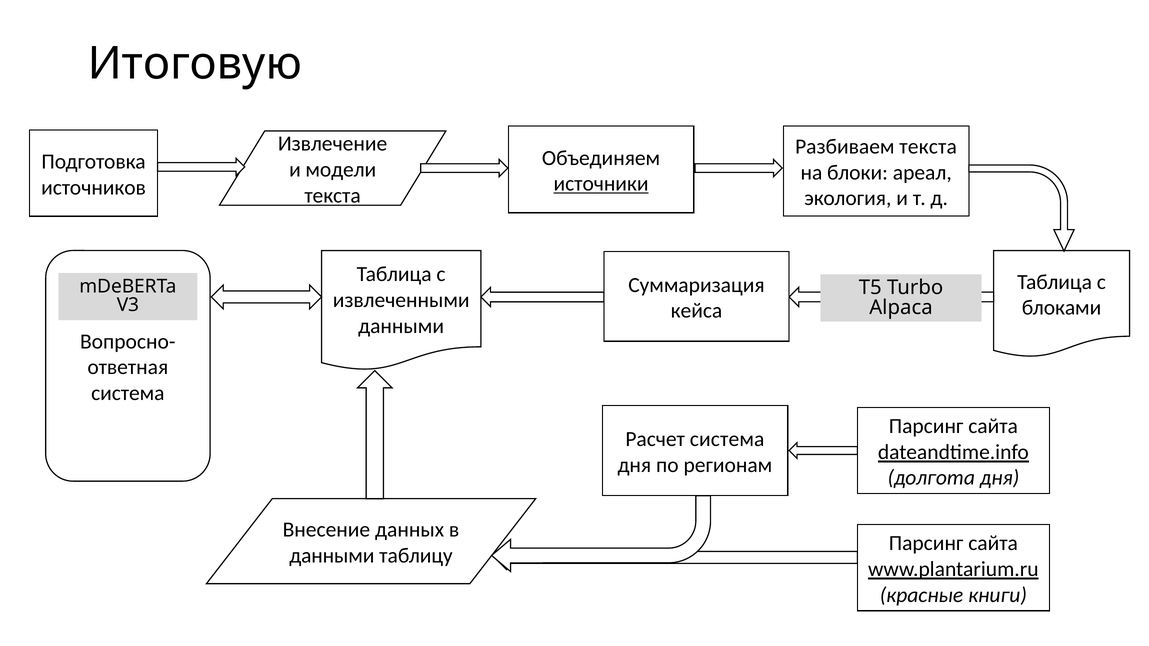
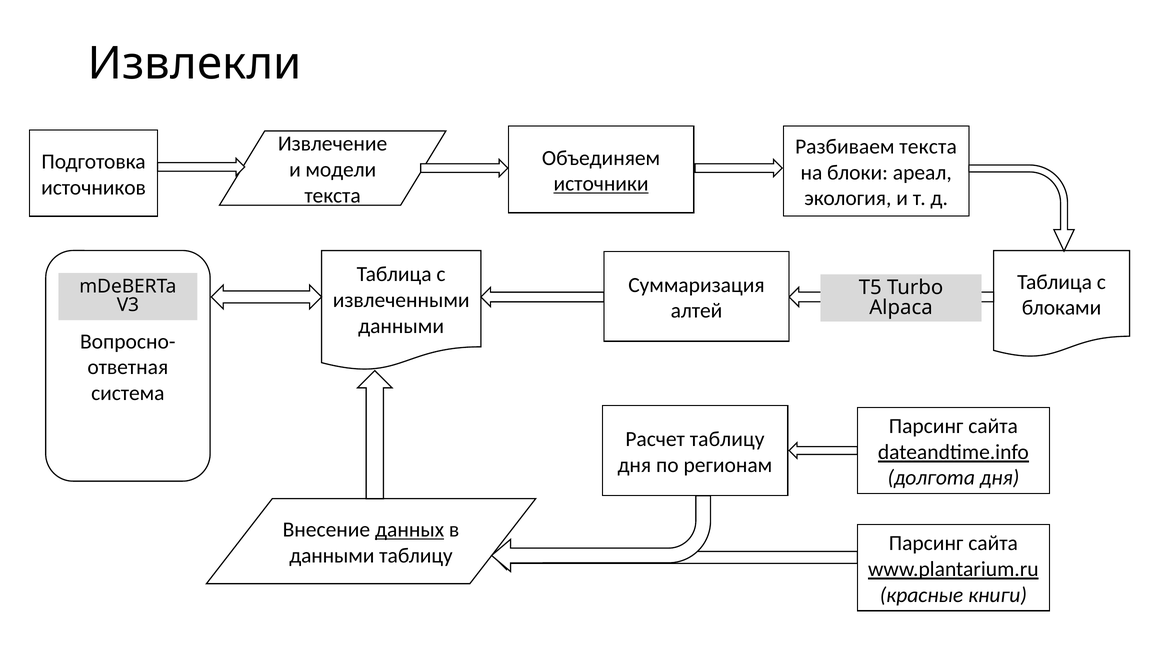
Итоговую: Итоговую -> Извлекли
кейса: кейса -> алтей
Расчет система: система -> таблицу
данных underline: none -> present
